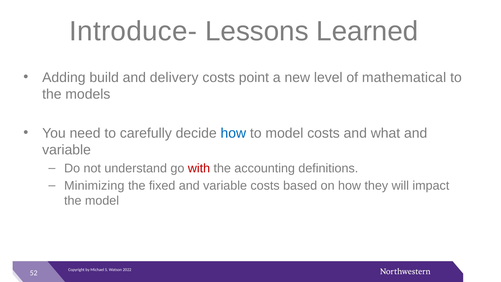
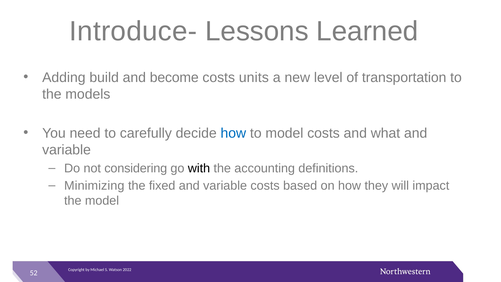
delivery: delivery -> become
point: point -> units
mathematical: mathematical -> transportation
understand: understand -> considering
with colour: red -> black
